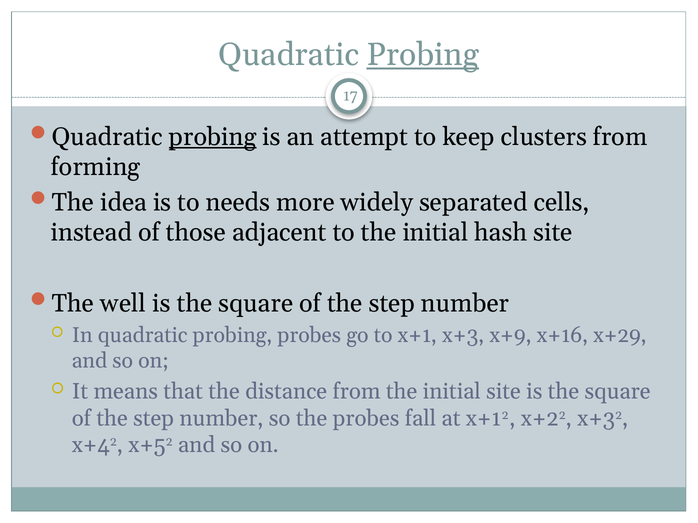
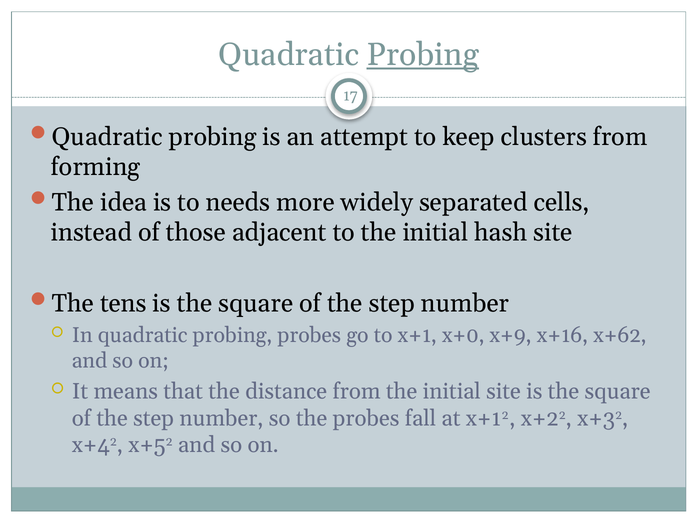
probing at (213, 137) underline: present -> none
well: well -> tens
x+3: x+3 -> x+0
x+29: x+29 -> x+62
